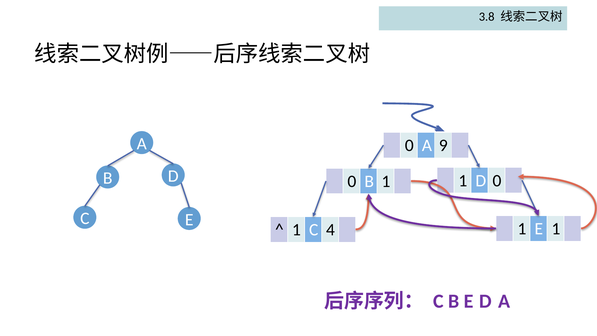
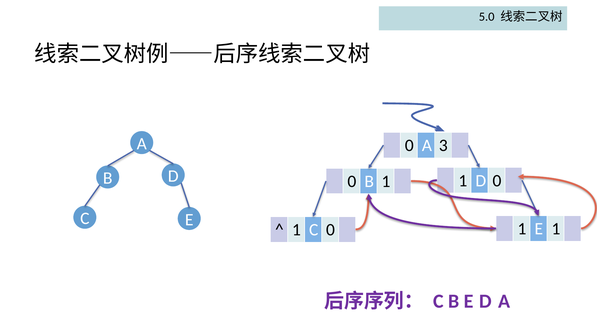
3.8: 3.8 -> 5.0
9: 9 -> 3
C 4: 4 -> 0
